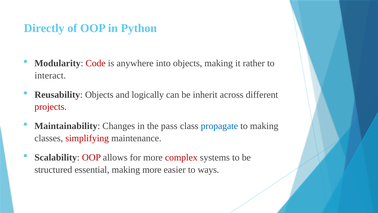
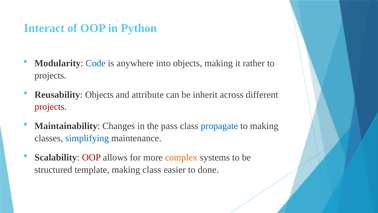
Directly: Directly -> Interact
Code colour: red -> blue
interact at (50, 75): interact -> projects
logically: logically -> attribute
simplifying colour: red -> blue
complex colour: red -> orange
essential: essential -> template
making more: more -> class
ways: ways -> done
